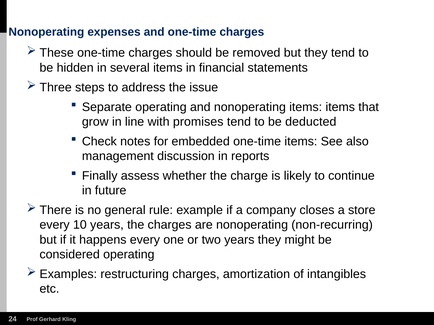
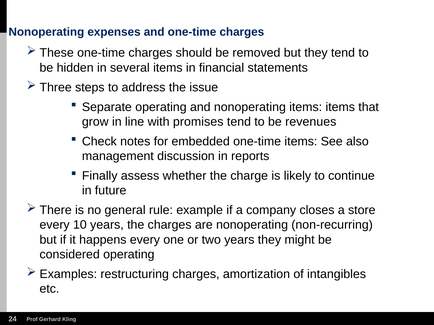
deducted: deducted -> revenues
